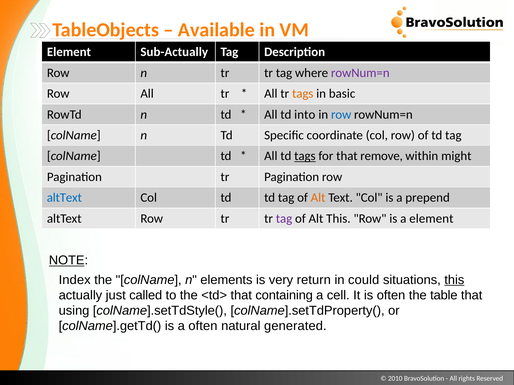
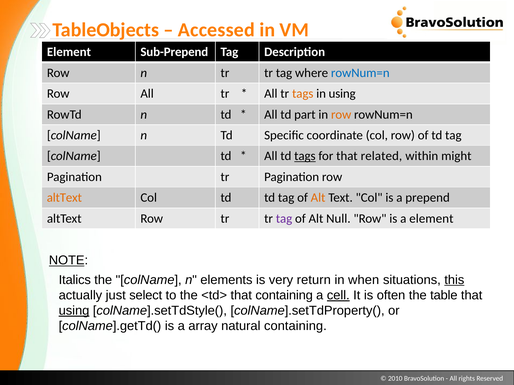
Available: Available -> Accessed
Sub-Actually: Sub-Actually -> Sub-Prepend
rowNum=n at (360, 73) colour: purple -> blue
in basic: basic -> using
into: into -> part
row at (341, 115) colour: blue -> orange
remove: remove -> related
altText at (64, 198) colour: blue -> orange
Alt This: This -> Null
Index: Index -> Italics
could: could -> when
called: called -> select
cell underline: none -> present
using at (74, 311) underline: none -> present
a often: often -> array
natural generated: generated -> containing
